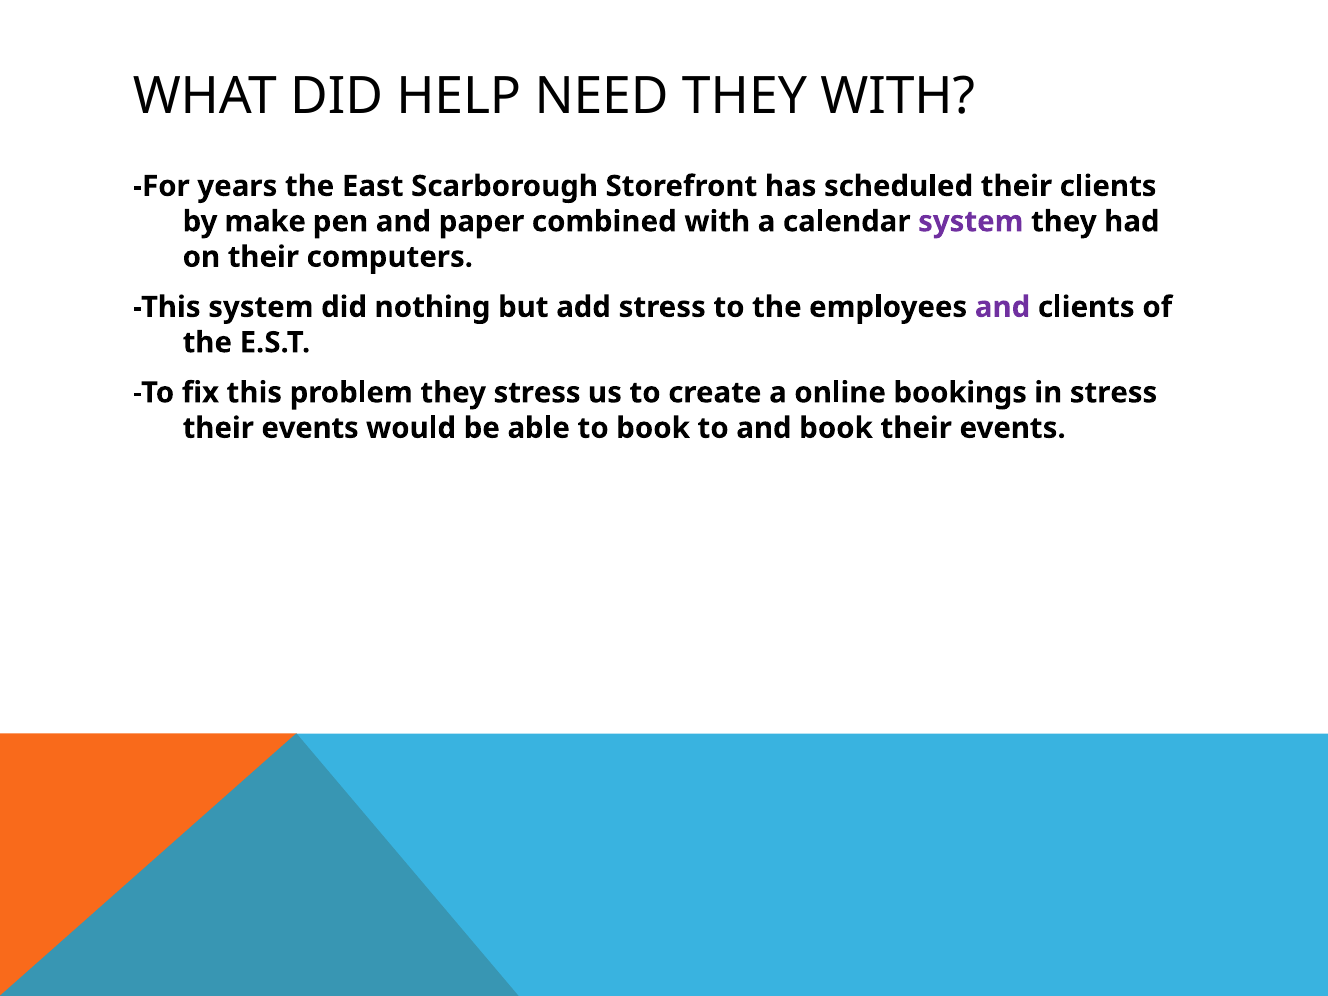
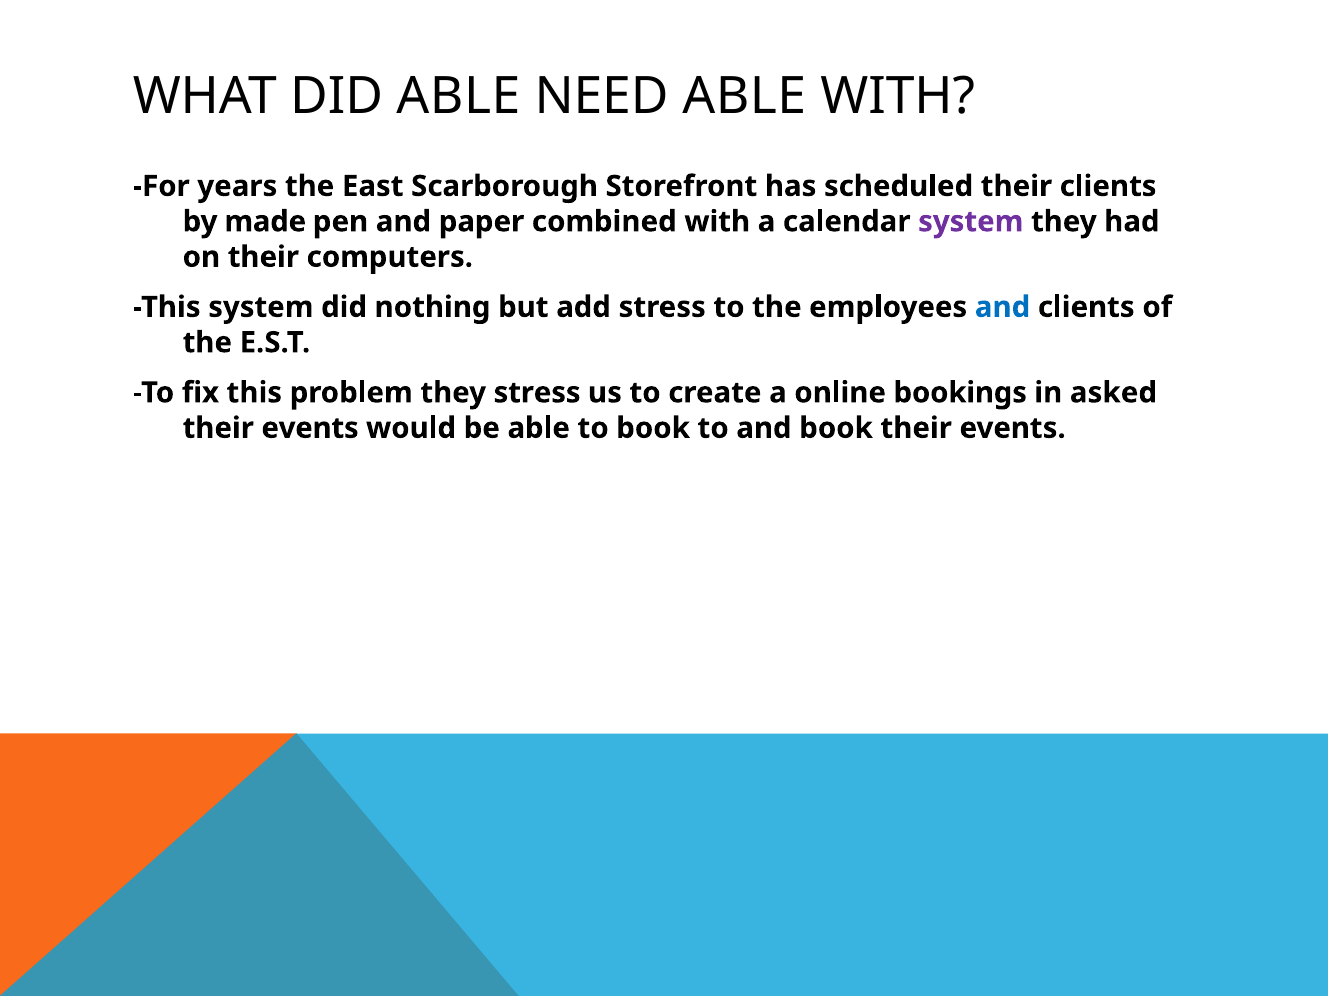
DID HELP: HELP -> ABLE
NEED THEY: THEY -> ABLE
make: make -> made
and at (1003, 307) colour: purple -> blue
in stress: stress -> asked
